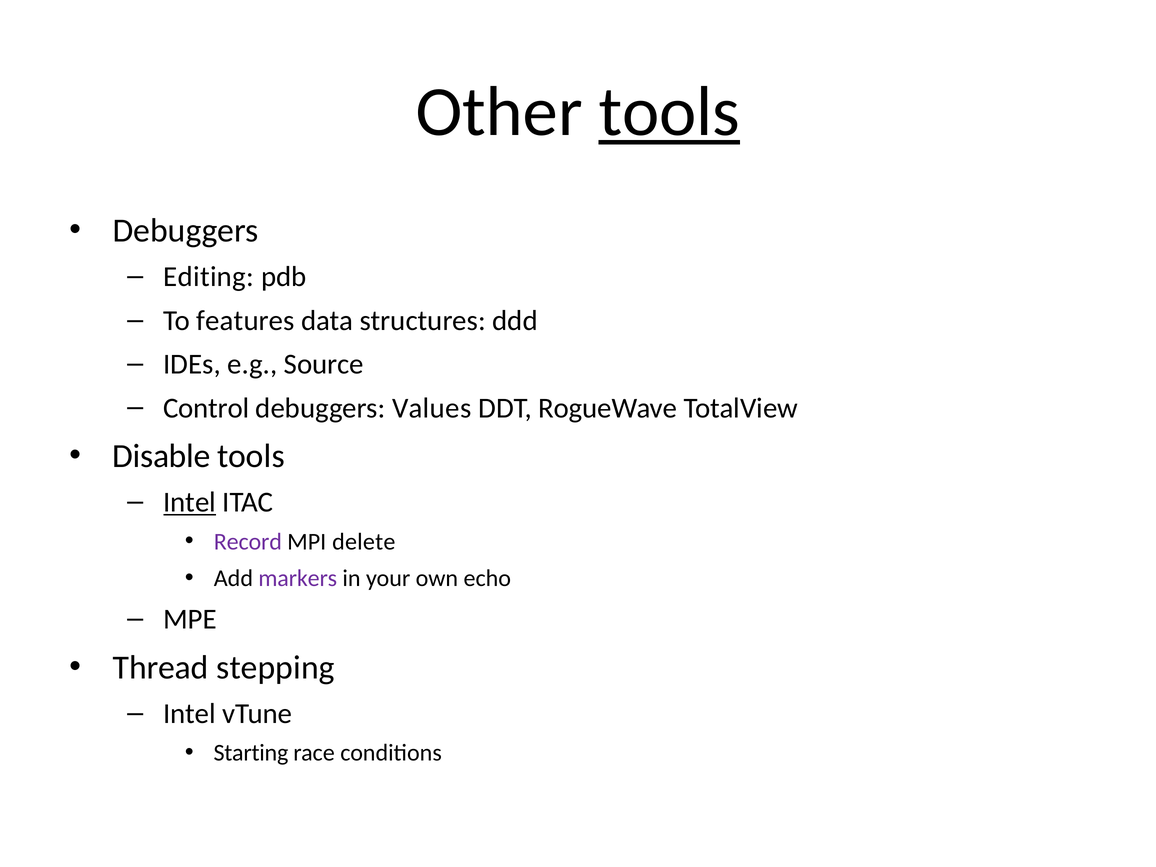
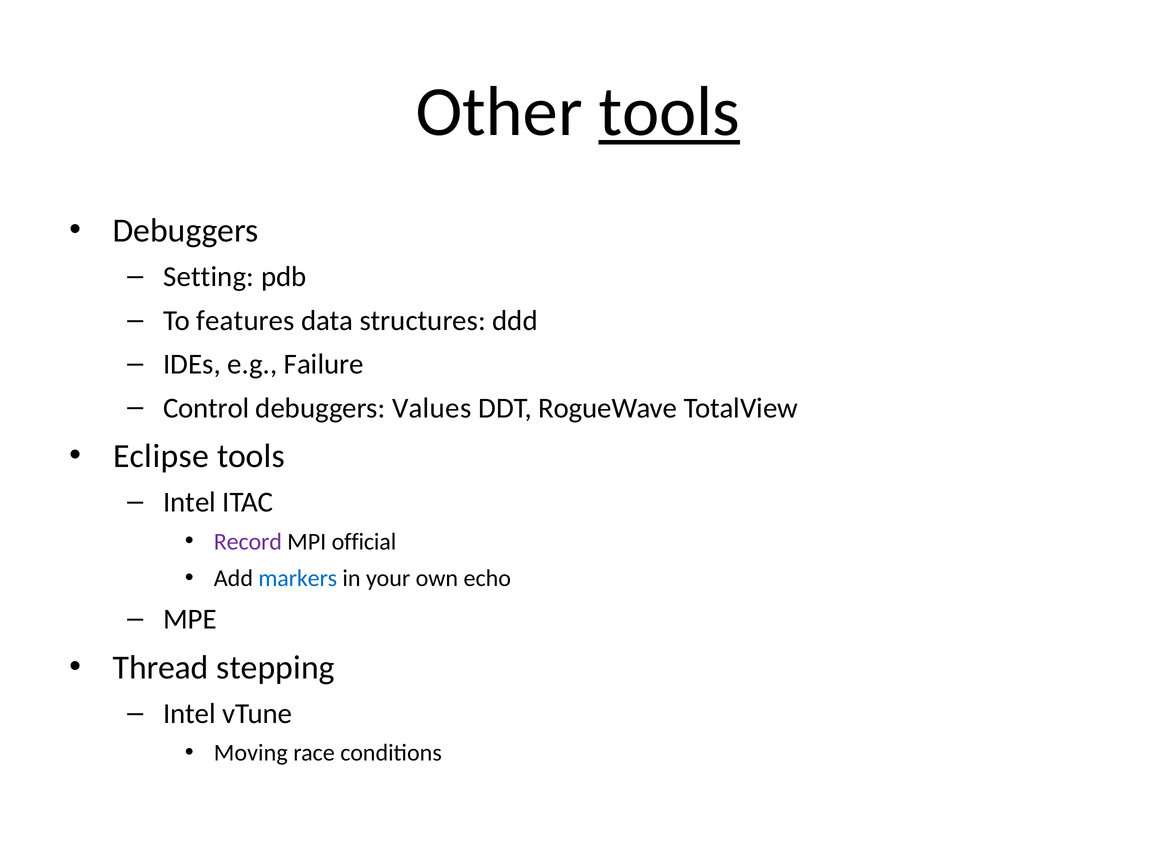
Editing: Editing -> Setting
Source: Source -> Failure
Disable: Disable -> Eclipse
Intel at (190, 502) underline: present -> none
delete: delete -> official
markers colour: purple -> blue
Starting: Starting -> Moving
